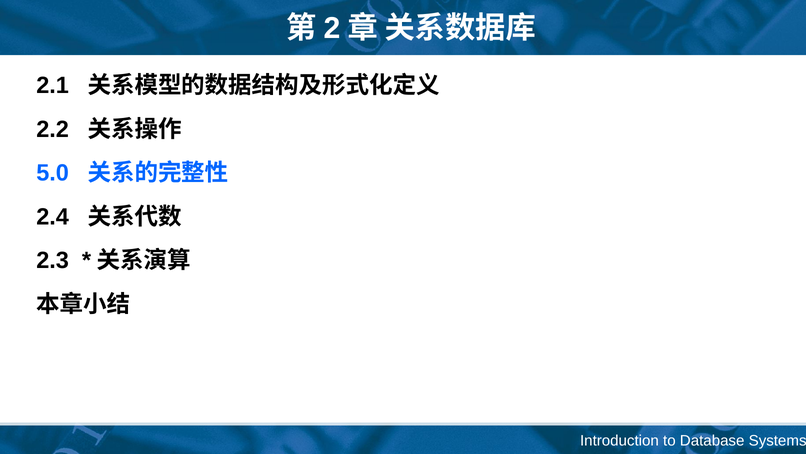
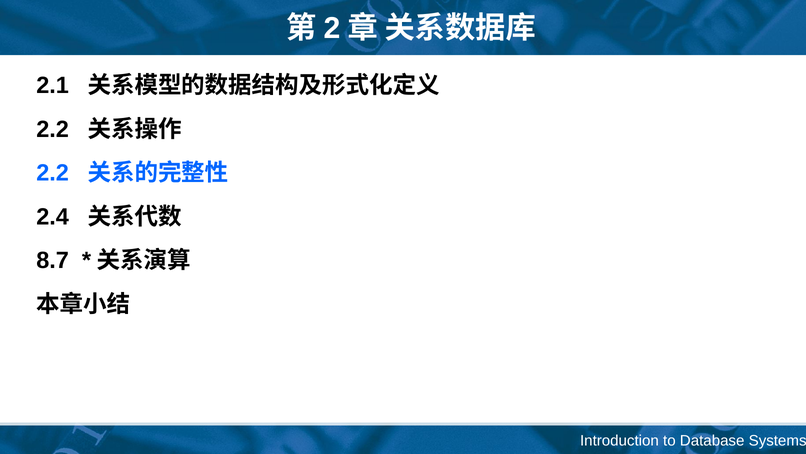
5.0 at (53, 173): 5.0 -> 2.2
2.3: 2.3 -> 8.7
